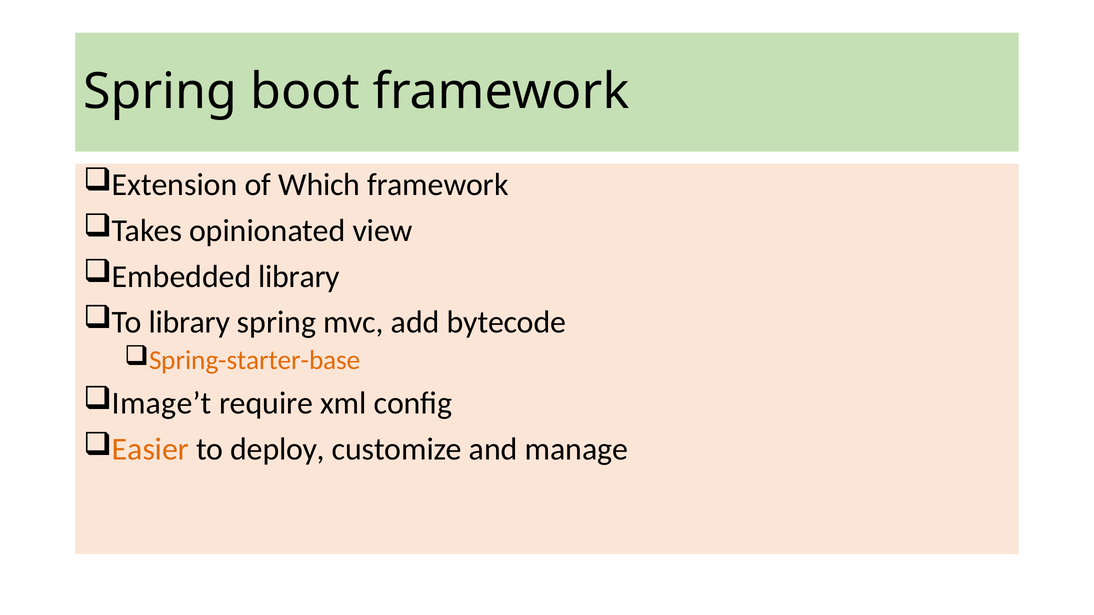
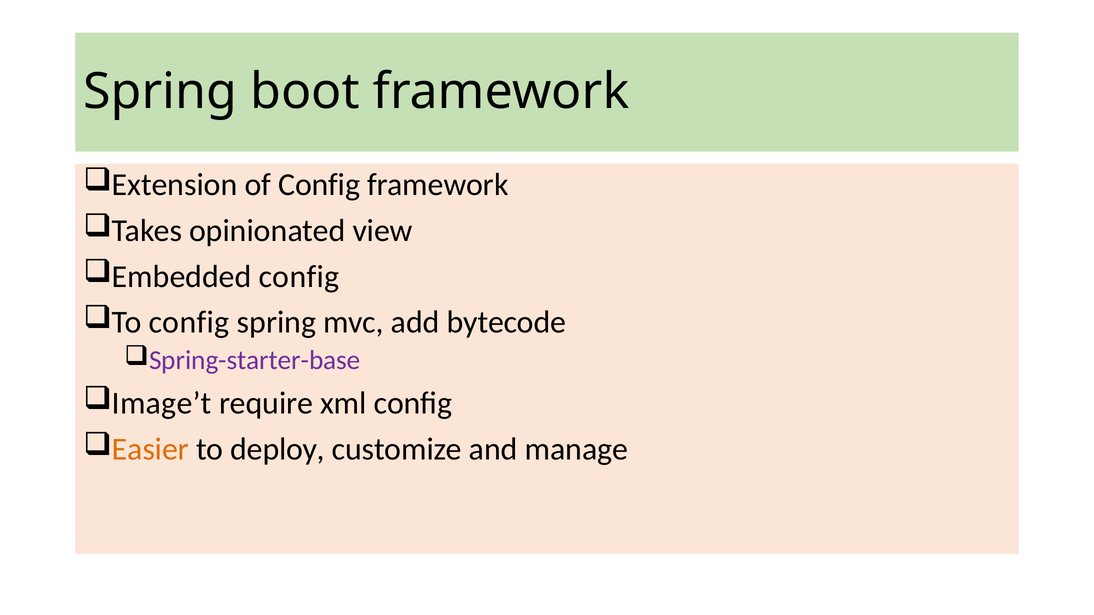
of Which: Which -> Config
Embedded library: library -> config
To library: library -> config
Spring-starter-base colour: orange -> purple
